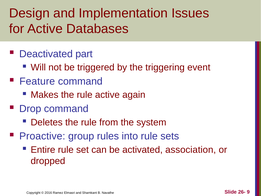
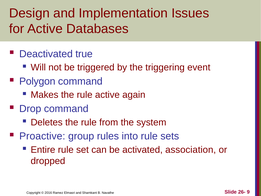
part: part -> true
Feature: Feature -> Polygon
